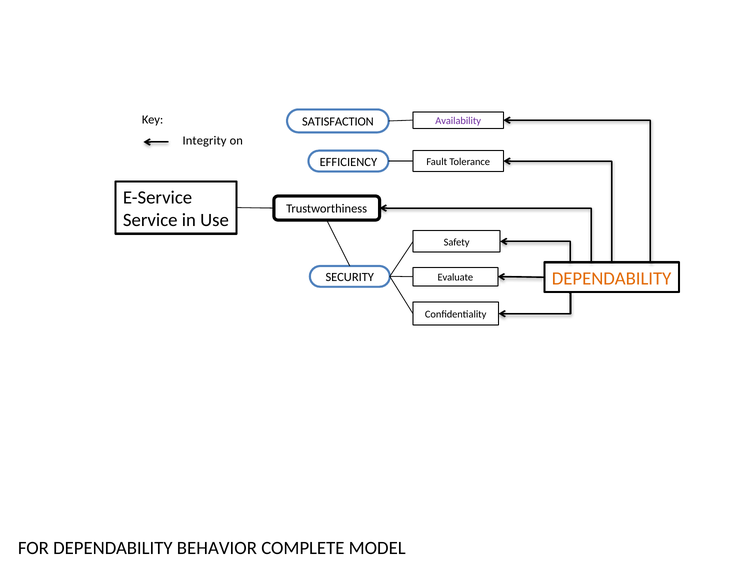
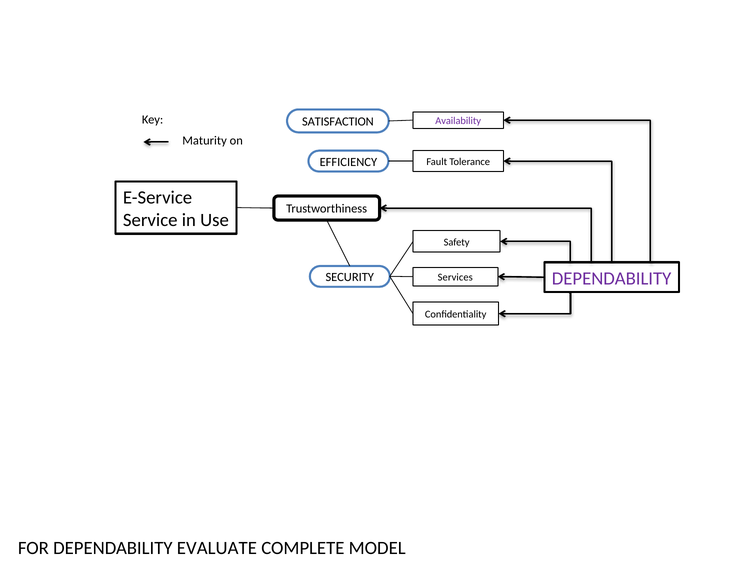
Integrity: Integrity -> Maturity
DEPENDABILITY at (612, 279) colour: orange -> purple
Evaluate: Evaluate -> Services
BEHAVIOR: BEHAVIOR -> EVALUATE
